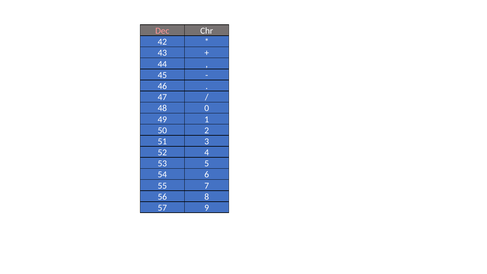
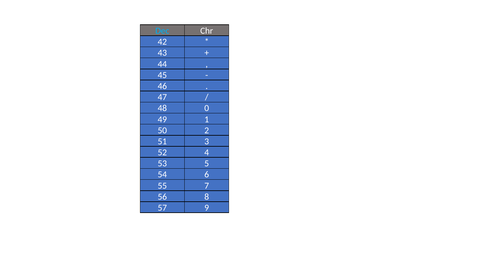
Dec colour: pink -> light blue
